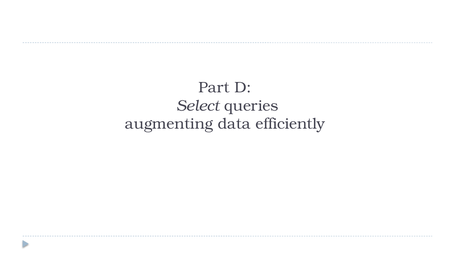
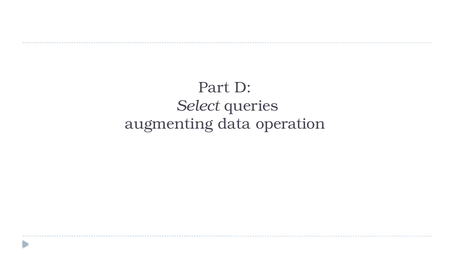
efficiently: efficiently -> operation
